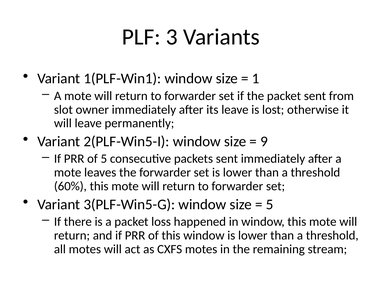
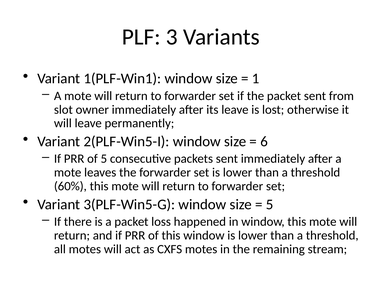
9: 9 -> 6
